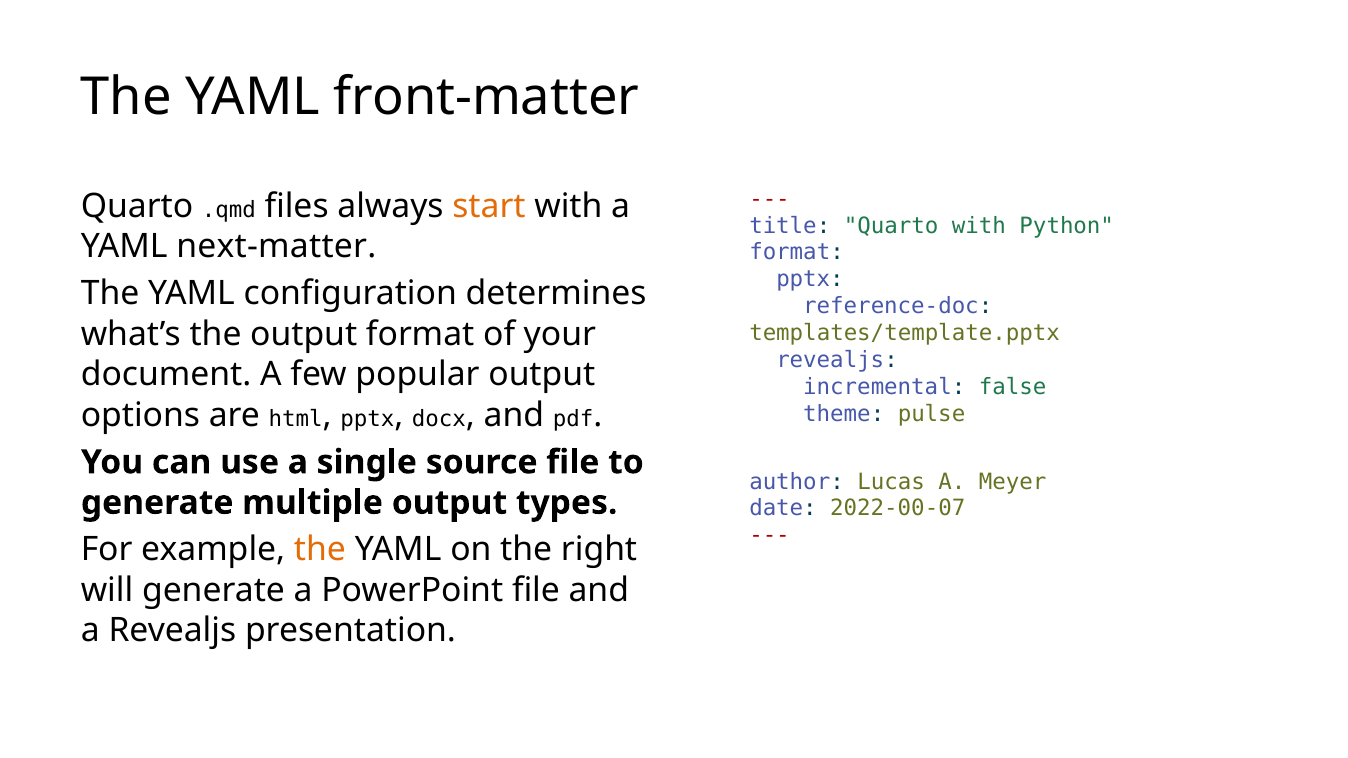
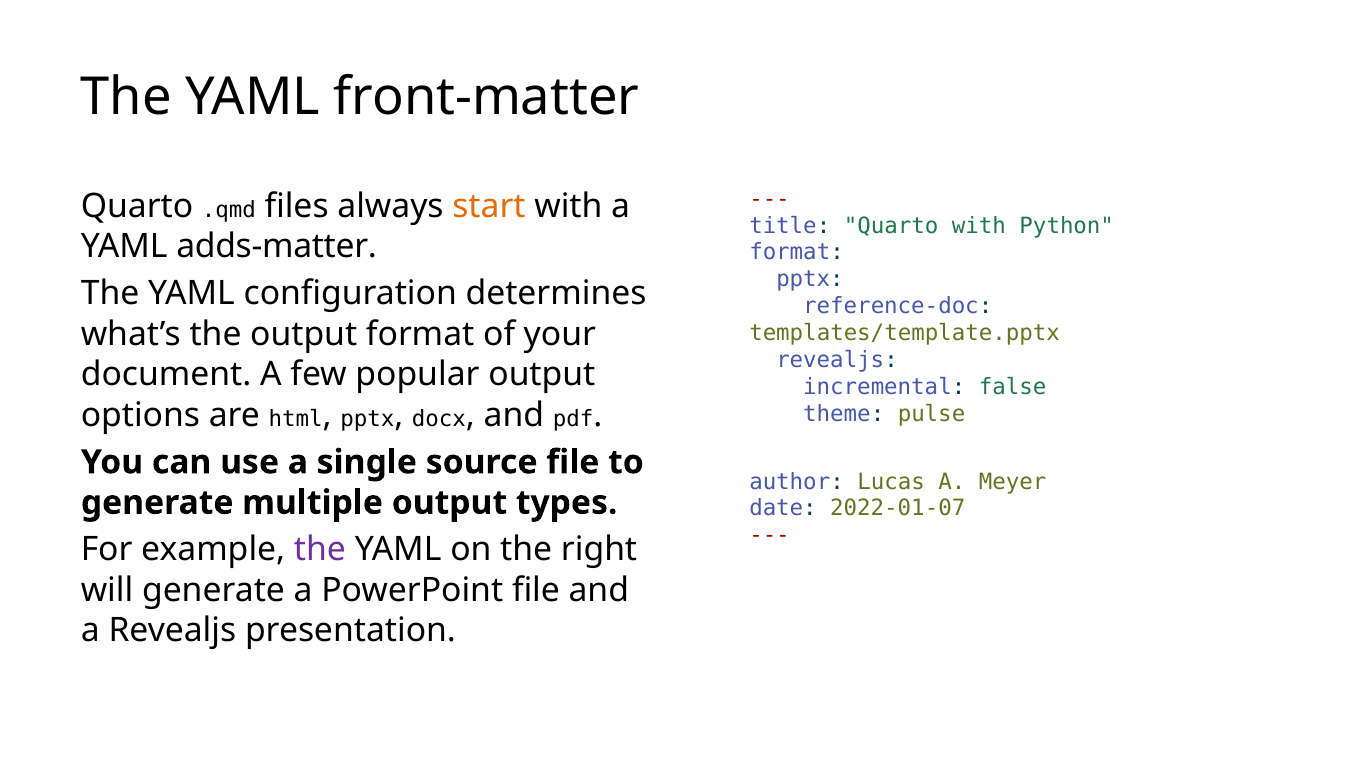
next-matter: next-matter -> adds-matter
2022-00-07: 2022-00-07 -> 2022-01-07
the at (320, 550) colour: orange -> purple
